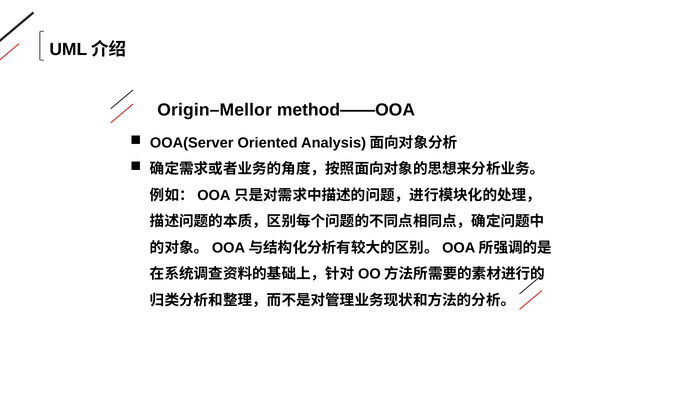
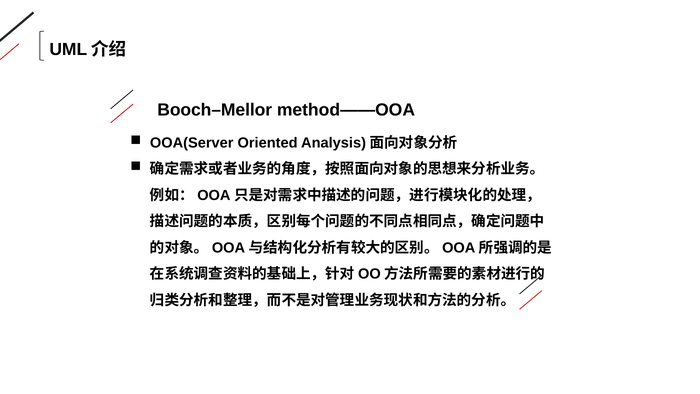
Origin–Mellor: Origin–Mellor -> Booch–Mellor
